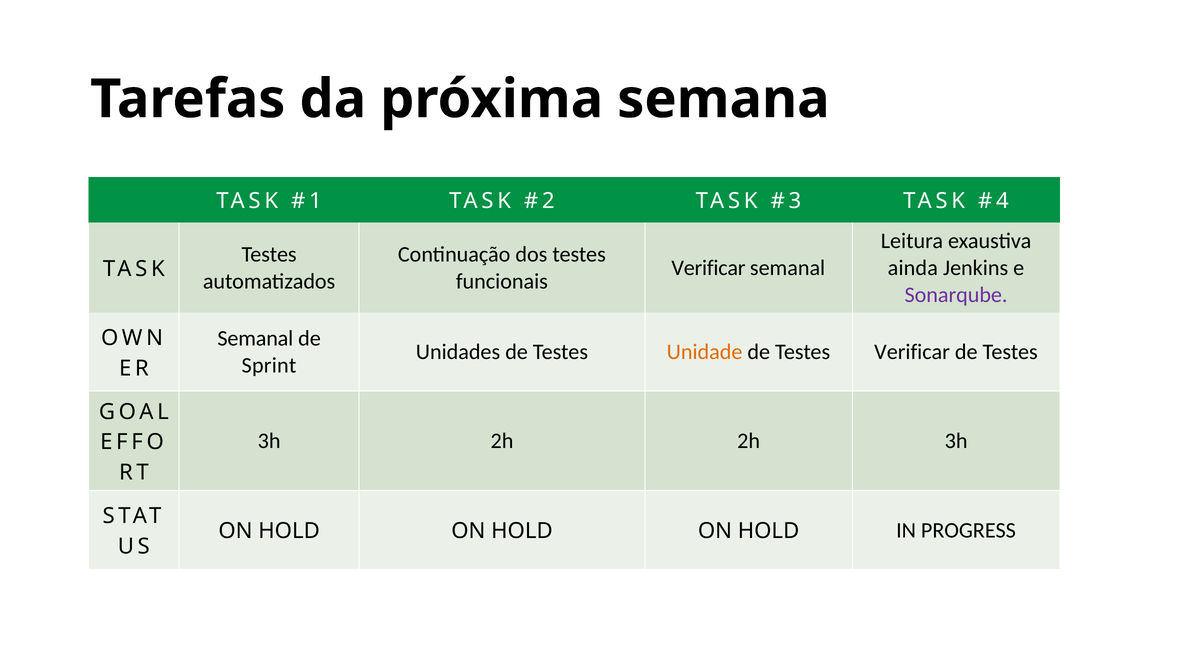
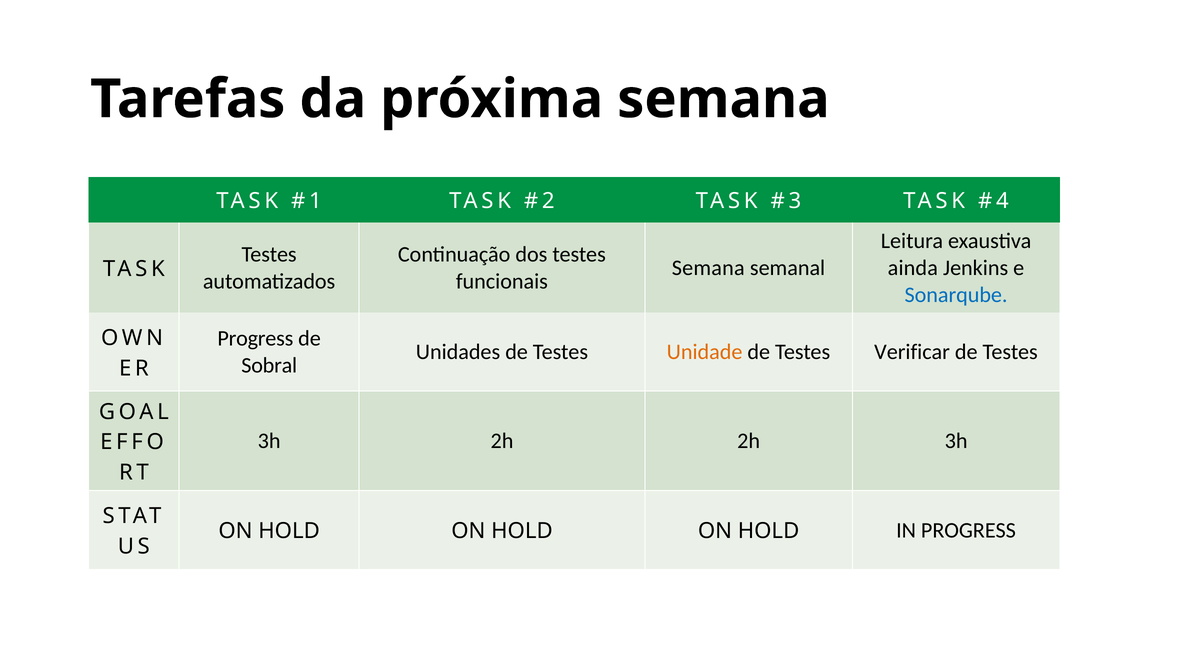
Verificar at (708, 268): Verificar -> Semana
Sonarqube colour: purple -> blue
Semanal at (255, 339): Semanal -> Progress
Sprint: Sprint -> Sobral
